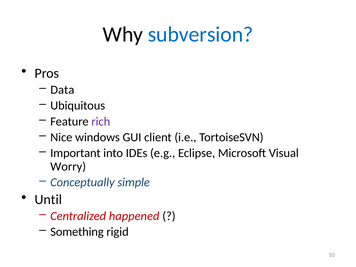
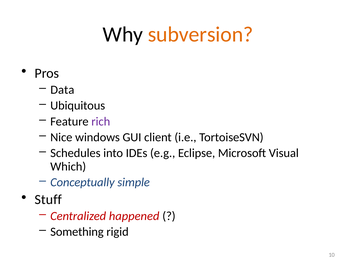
subversion colour: blue -> orange
Important: Important -> Schedules
Worry: Worry -> Which
Until: Until -> Stuff
